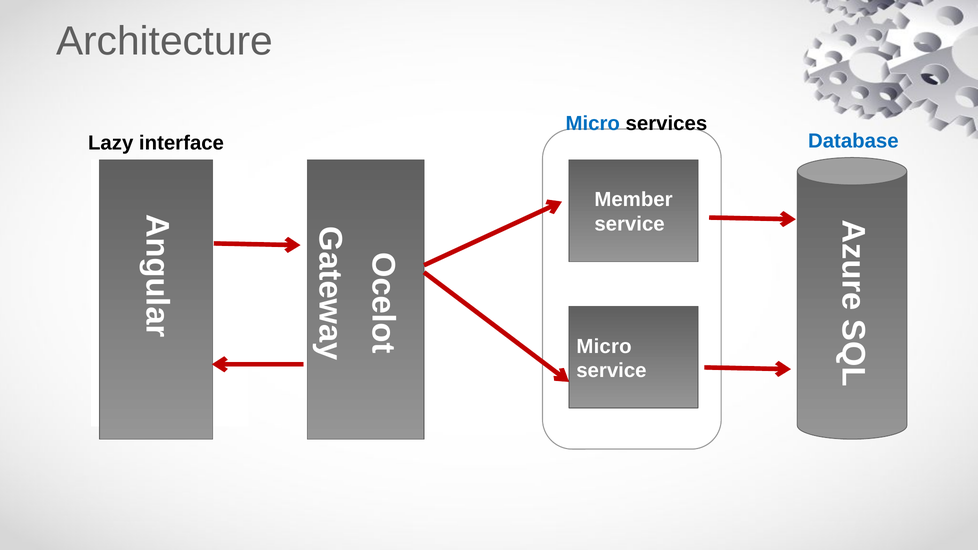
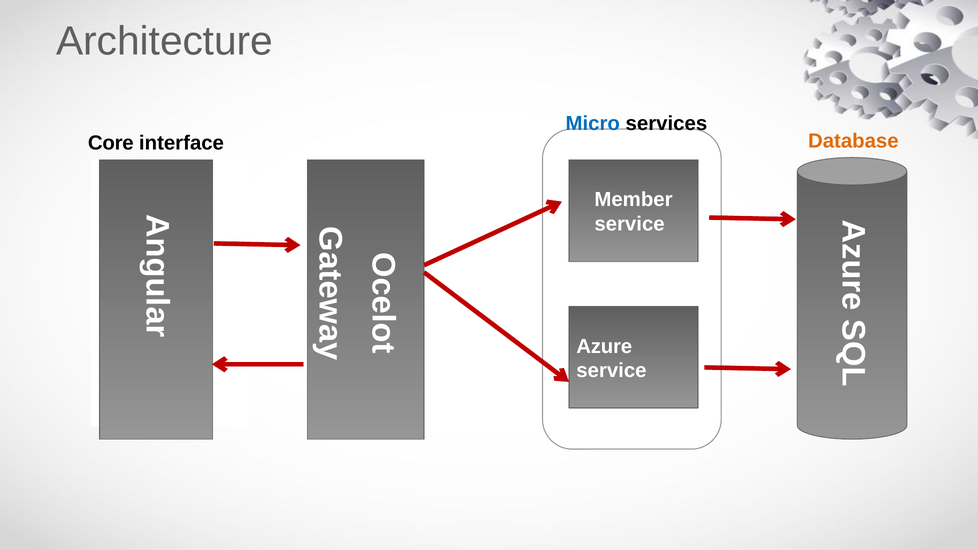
Database colour: blue -> orange
Lazy: Lazy -> Core
Micro at (604, 346): Micro -> Azure
